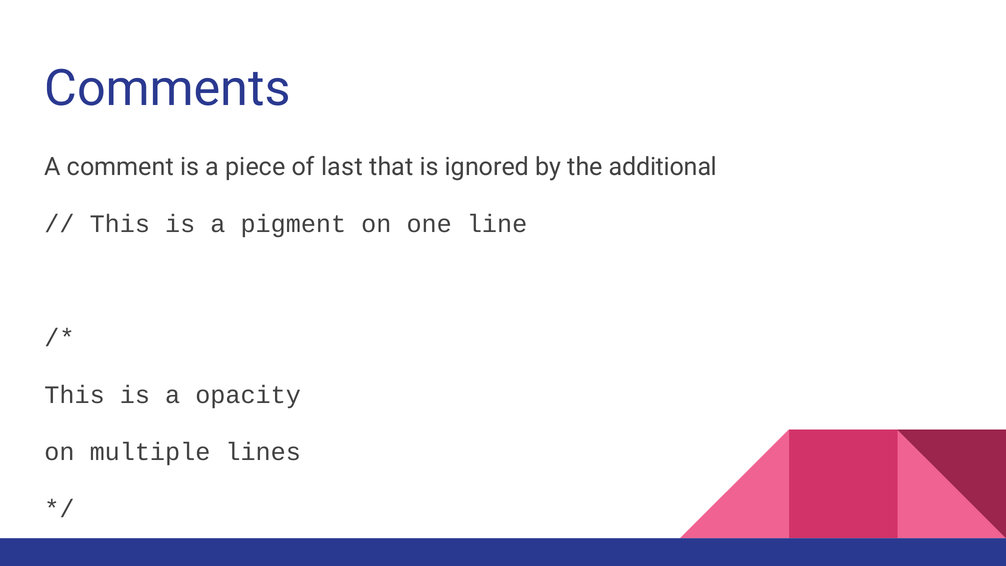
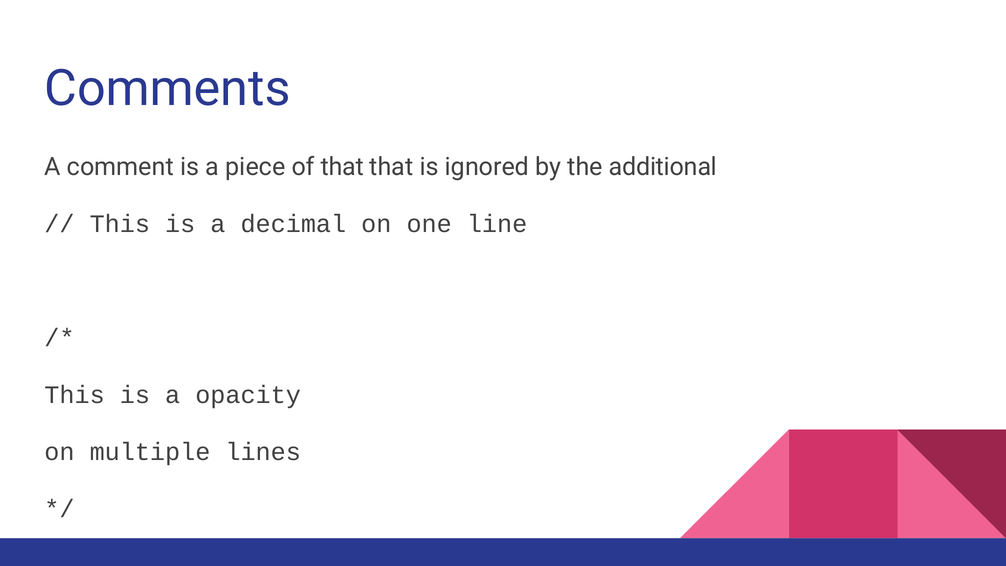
of last: last -> that
pigment: pigment -> decimal
